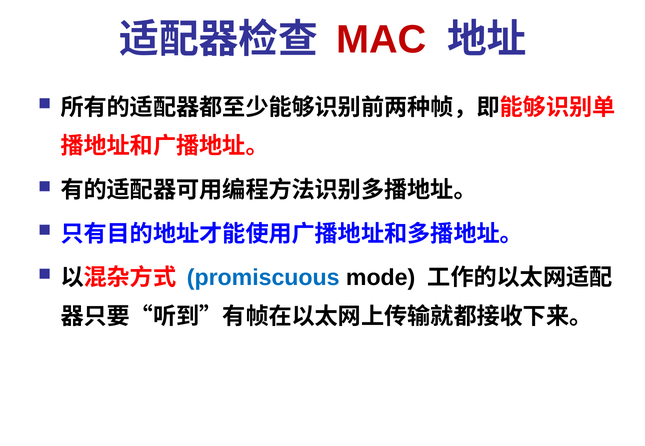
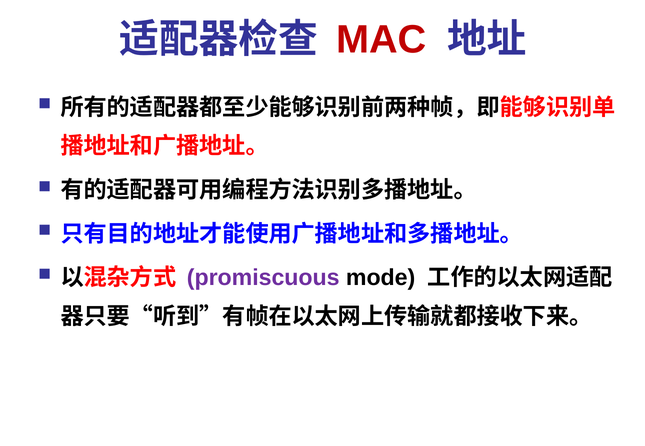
promiscuous colour: blue -> purple
